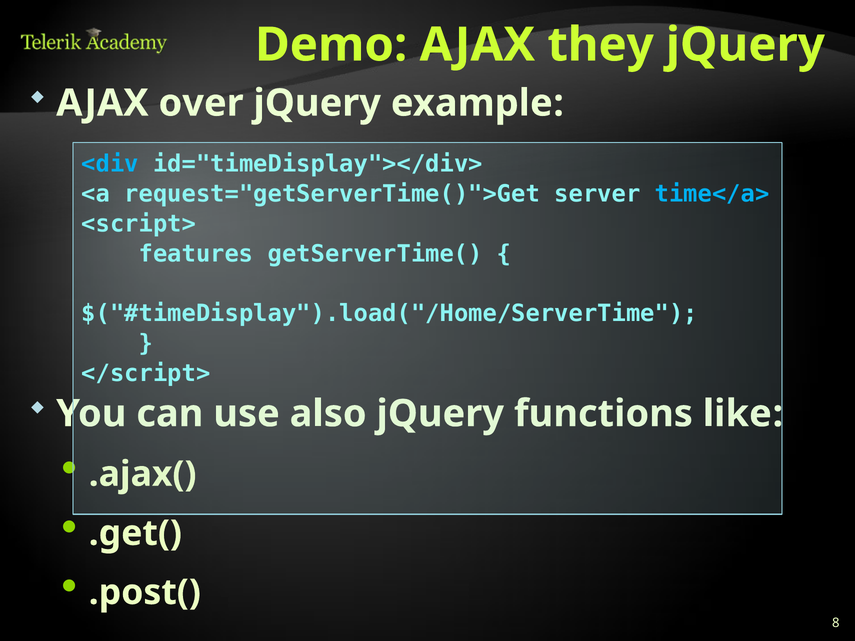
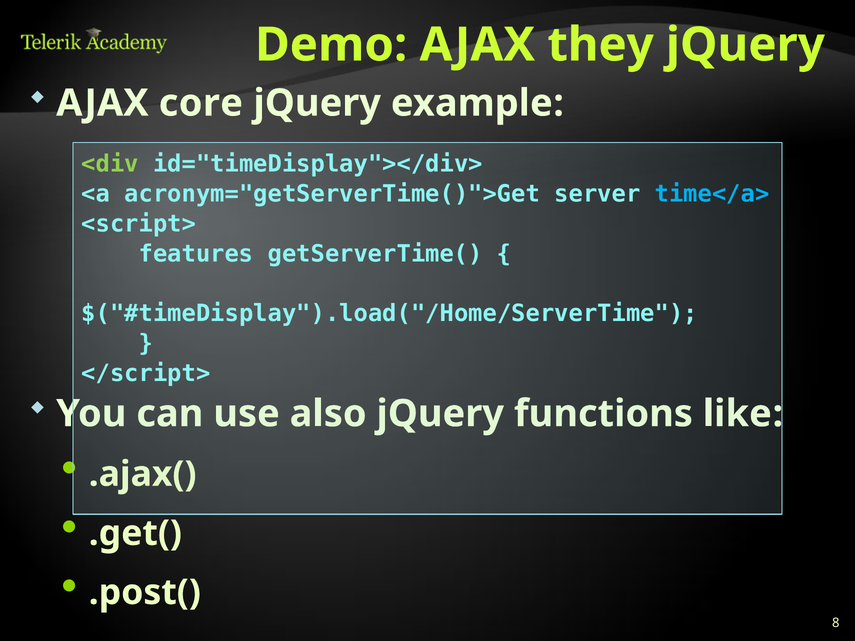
over: over -> core
<div colour: light blue -> light green
request="getServerTime()">Get: request="getServerTime()">Get -> acronym="getServerTime()">Get
